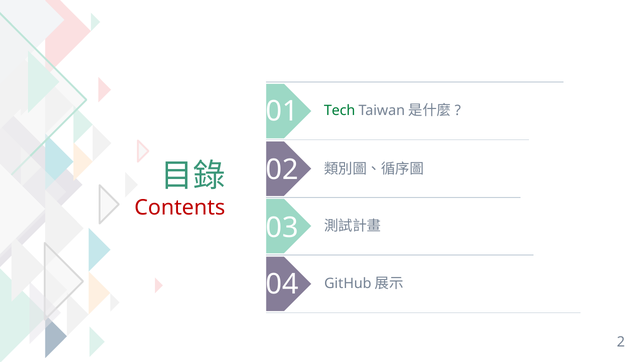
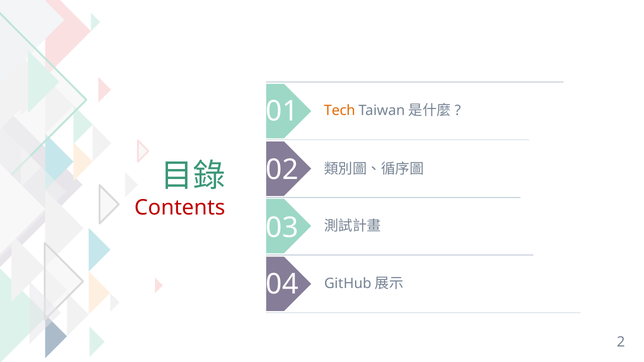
Tech colour: green -> orange
